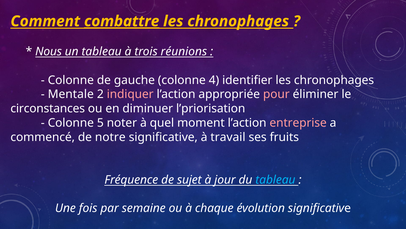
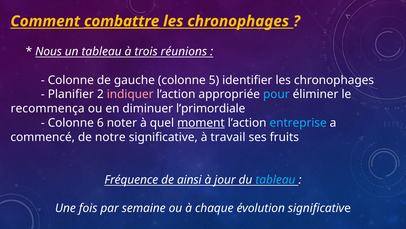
4: 4 -> 5
Mentale: Mentale -> Planifier
pour colour: pink -> light blue
circonstances: circonstances -> recommença
l’priorisation: l’priorisation -> l’primordiale
5: 5 -> 6
moment underline: none -> present
entreprise colour: pink -> light blue
sujet: sujet -> ainsi
